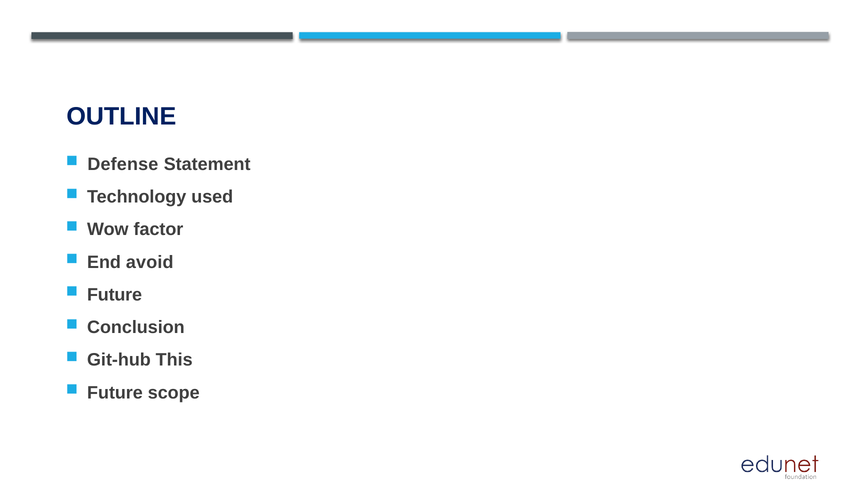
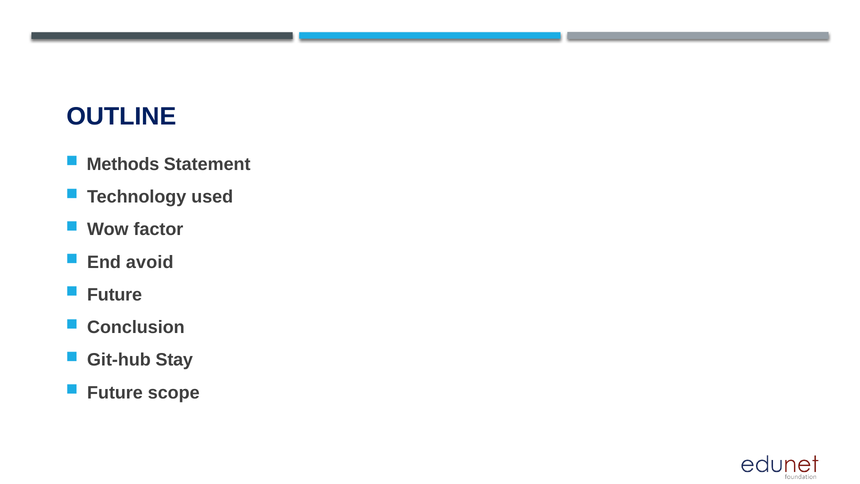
Defense: Defense -> Methods
This: This -> Stay
